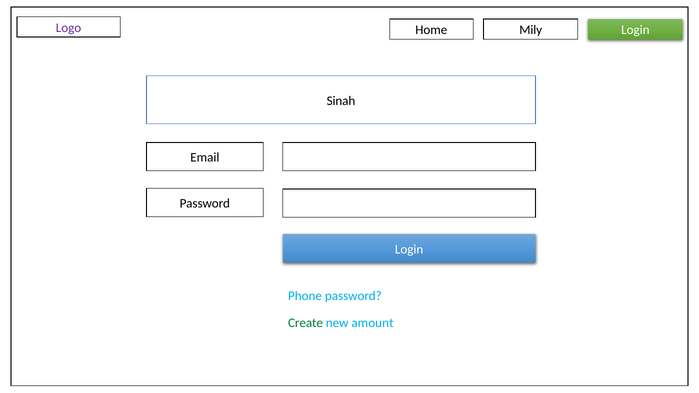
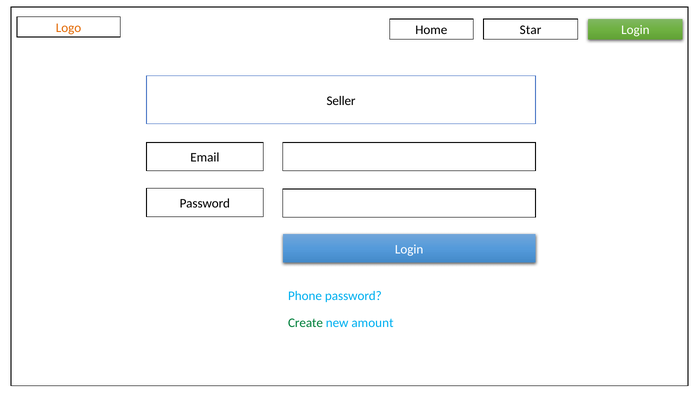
Logo colour: purple -> orange
Mily: Mily -> Star
Sinah: Sinah -> Seller
